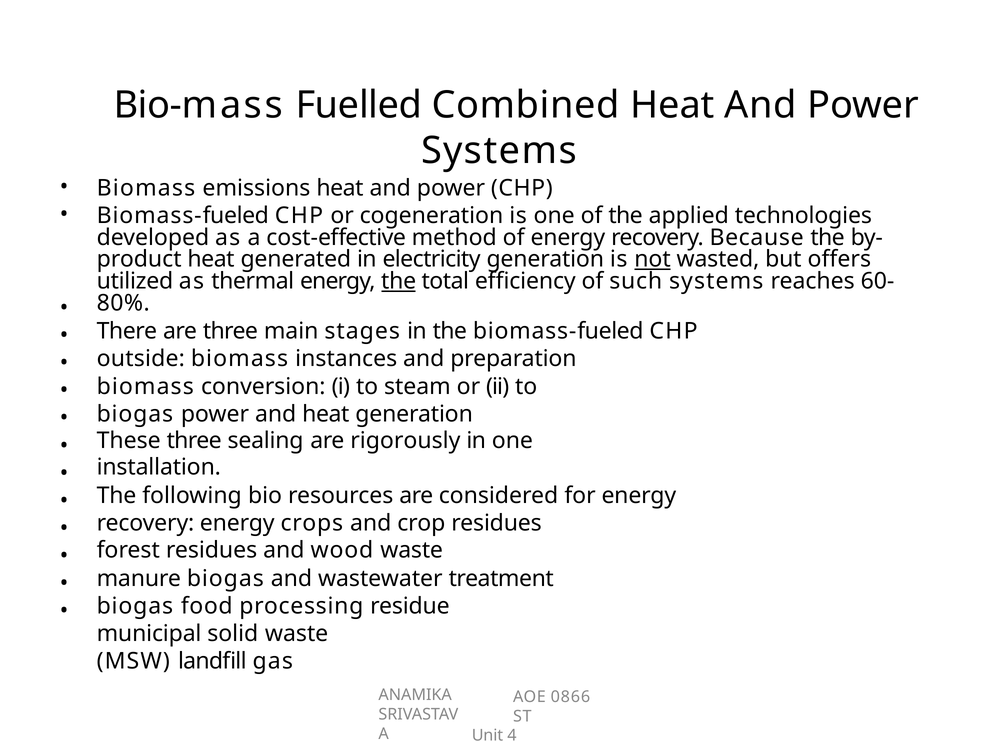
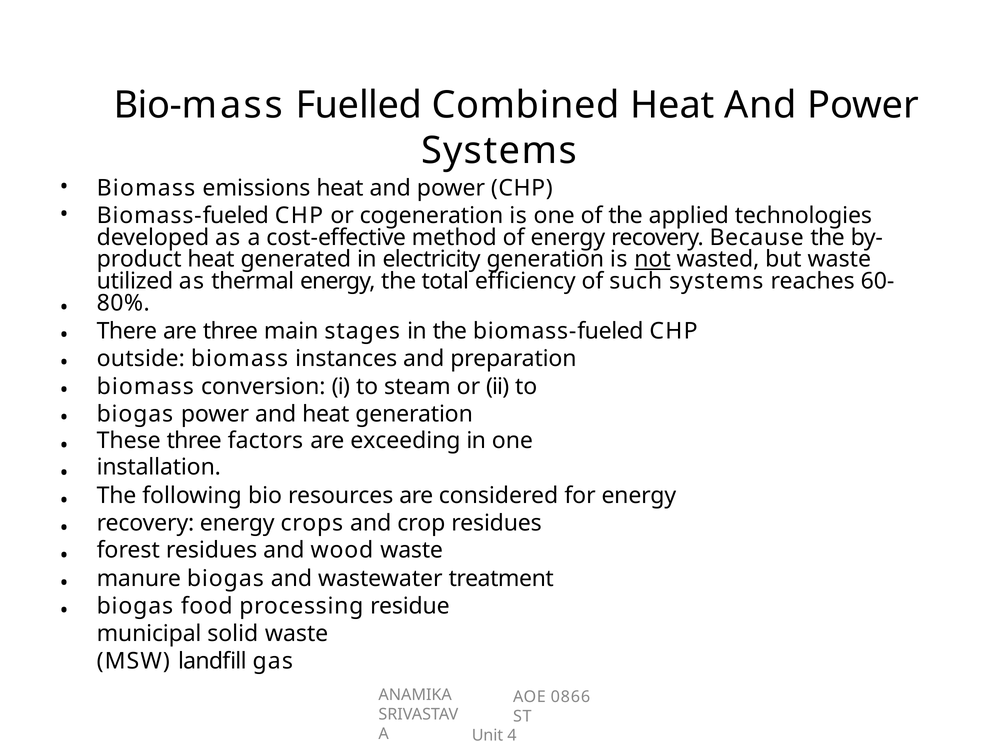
but offers: offers -> waste
the at (399, 281) underline: present -> none
sealing: sealing -> factors
rigorously: rigorously -> exceeding
